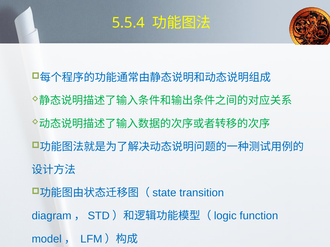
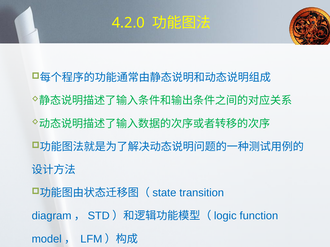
5.5.4: 5.5.4 -> 4.2.0
